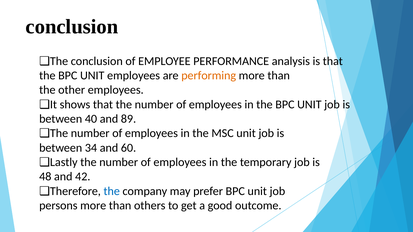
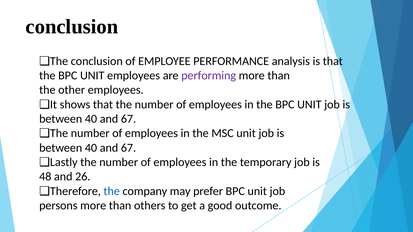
performing colour: orange -> purple
89 at (129, 119): 89 -> 67
34 at (91, 148): 34 -> 40
60 at (129, 148): 60 -> 67
42: 42 -> 26
